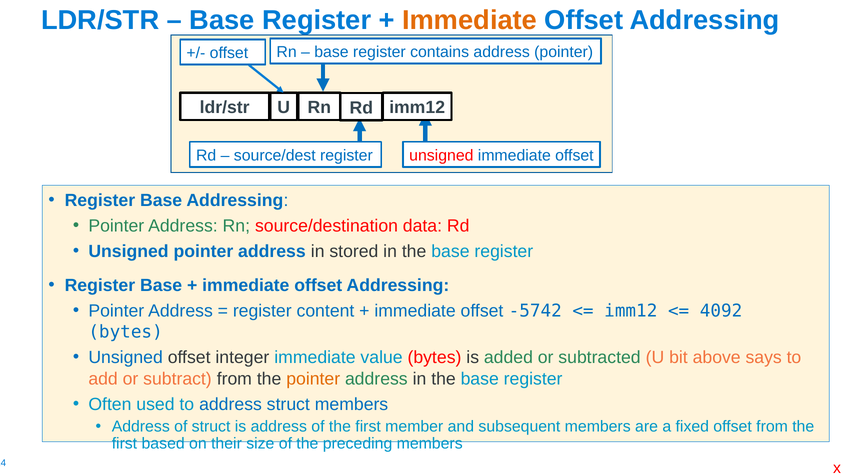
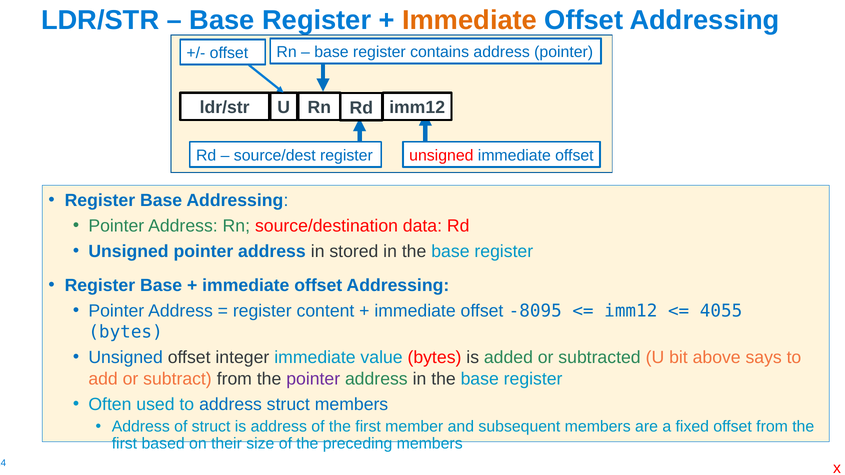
-5742: -5742 -> -8095
4092: 4092 -> 4055
pointer at (313, 379) colour: orange -> purple
